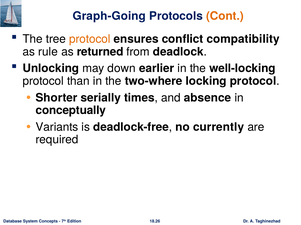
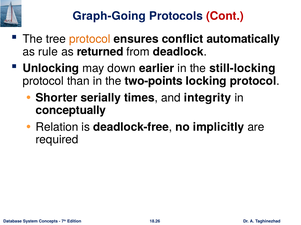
Cont colour: orange -> red
compatibility: compatibility -> automatically
well-locking: well-locking -> still-locking
two-where: two-where -> two-points
absence: absence -> integrity
Variants: Variants -> Relation
currently: currently -> implicitly
